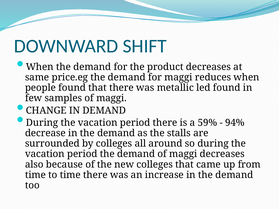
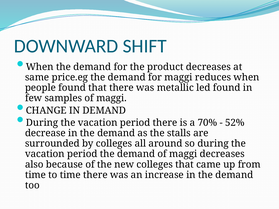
59%: 59% -> 70%
94%: 94% -> 52%
